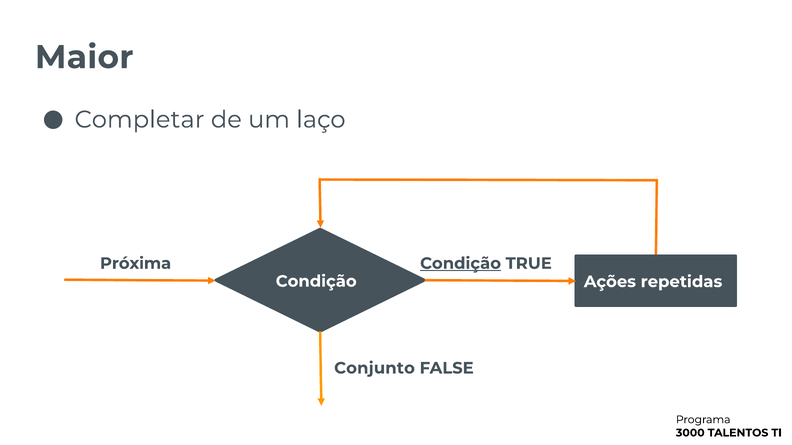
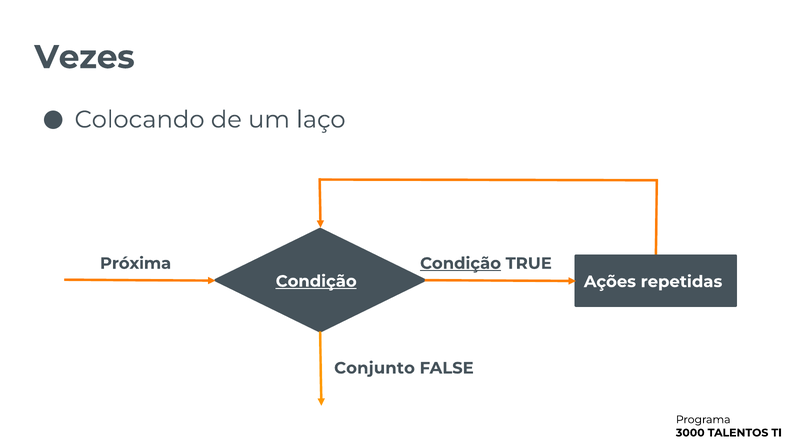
Maior: Maior -> Vezes
Completar: Completar -> Colocando
Condição at (316, 282) underline: none -> present
